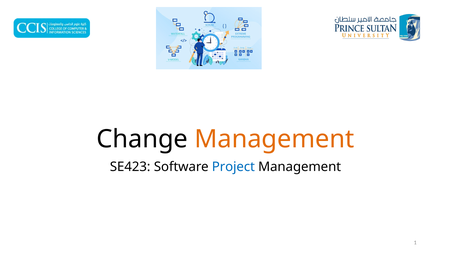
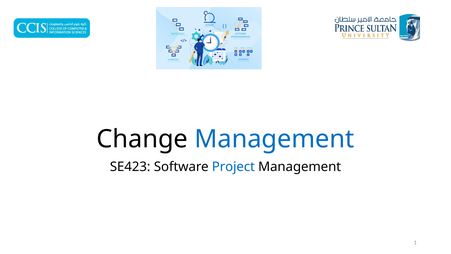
Management at (274, 139) colour: orange -> blue
